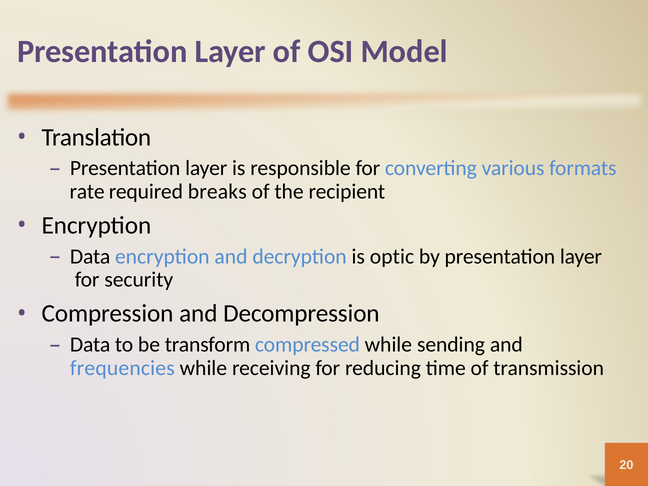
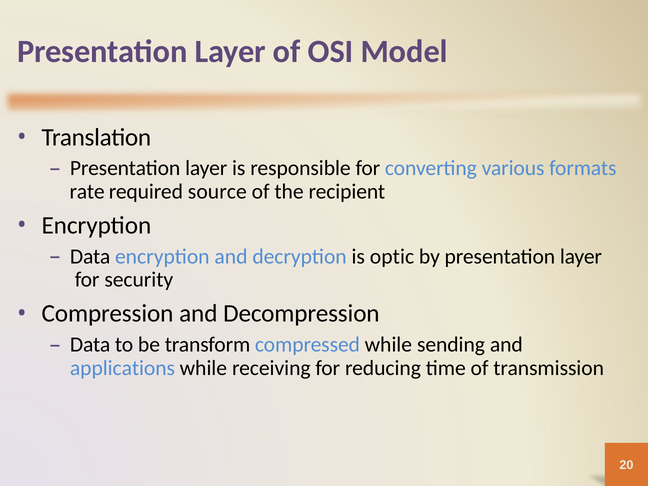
breaks: breaks -> source
frequencies: frequencies -> applications
